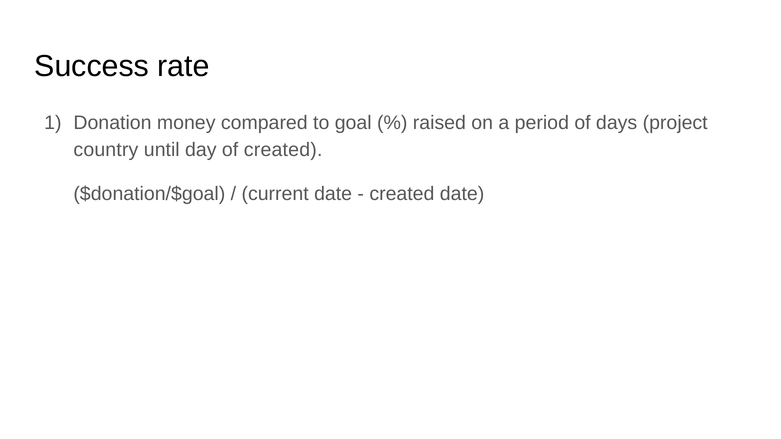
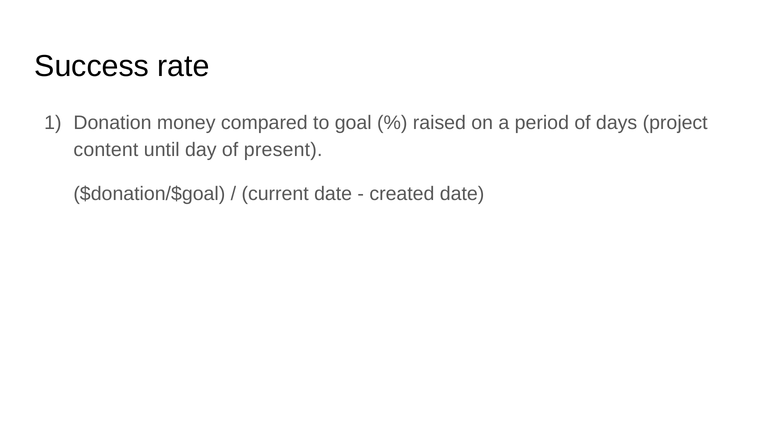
country: country -> content
of created: created -> present
